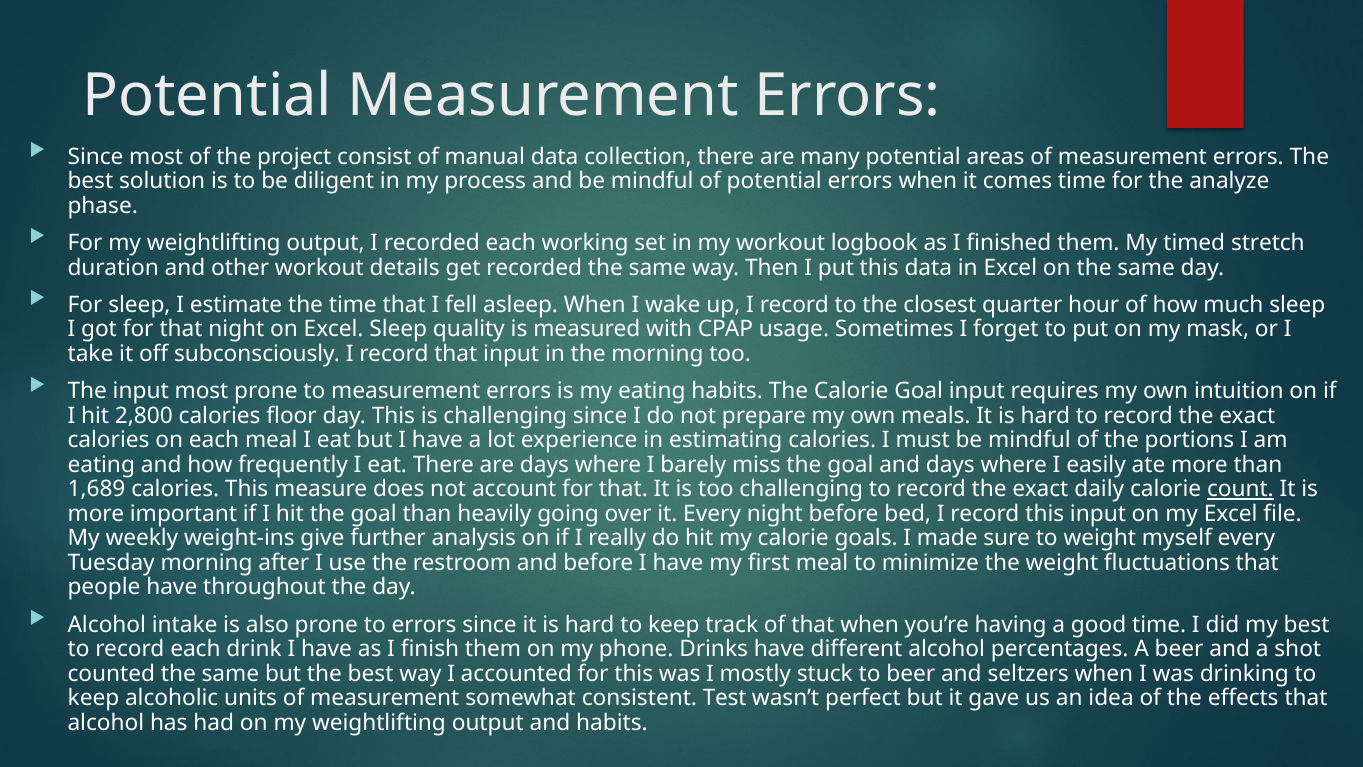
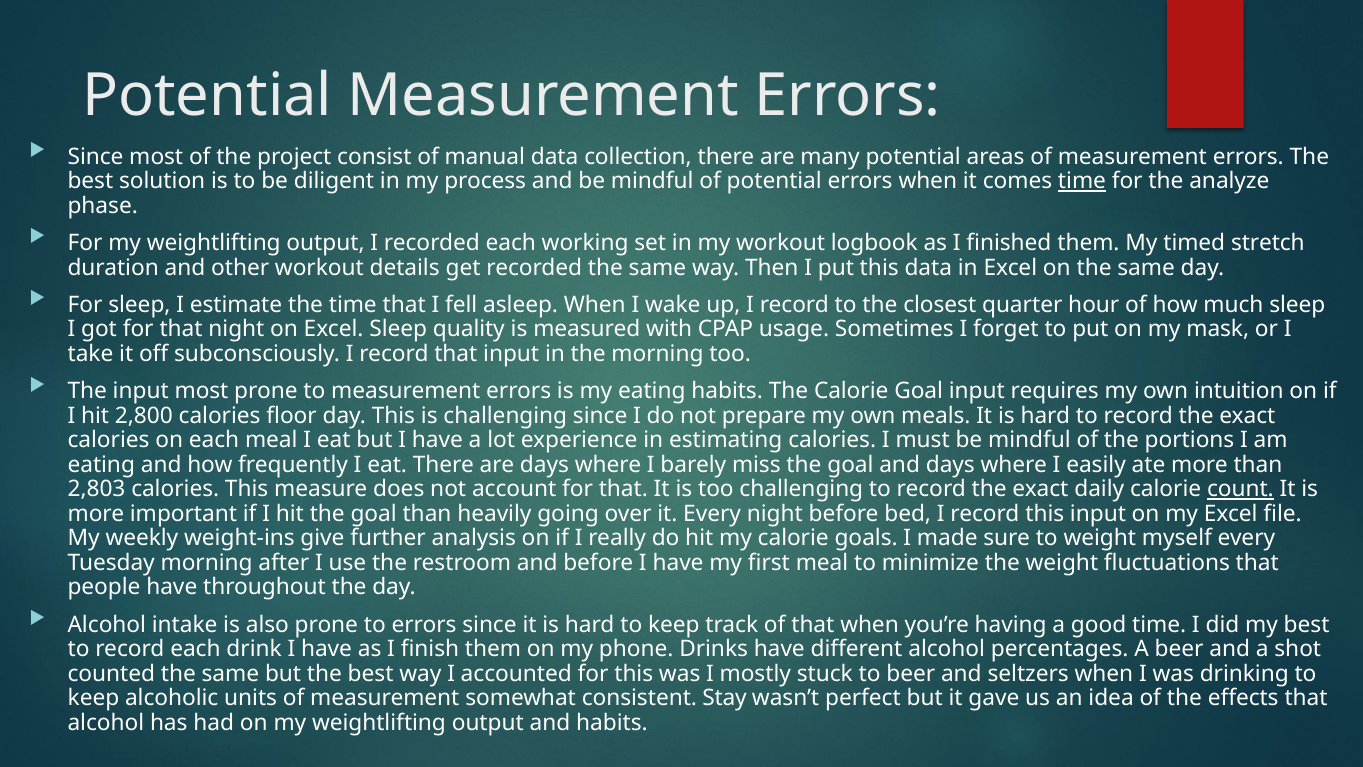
time at (1082, 181) underline: none -> present
1,689: 1,689 -> 2,803
Test: Test -> Stay
